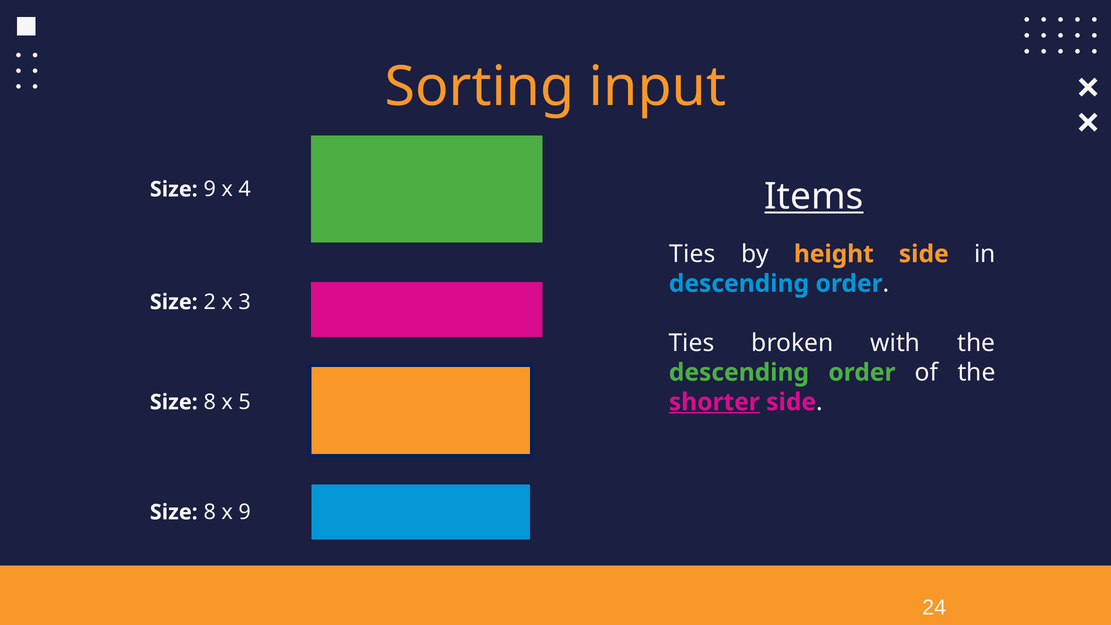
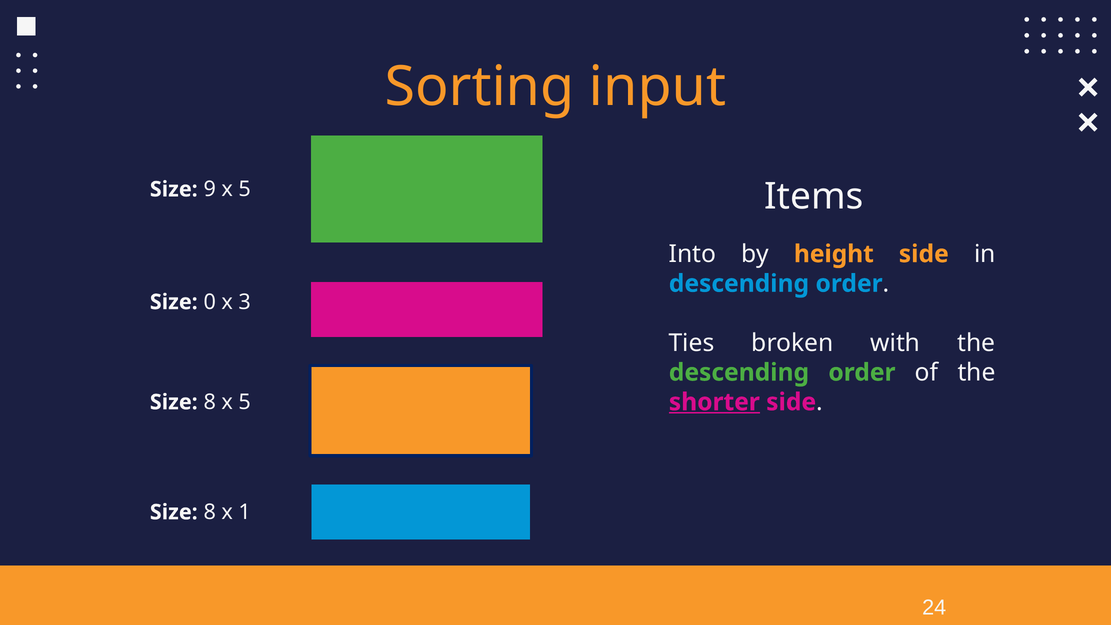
9 x 4: 4 -> 5
Items underline: present -> none
Ties at (692, 254): Ties -> Into
2: 2 -> 0
x 9: 9 -> 1
